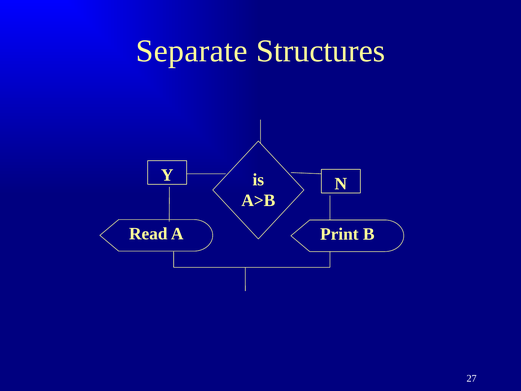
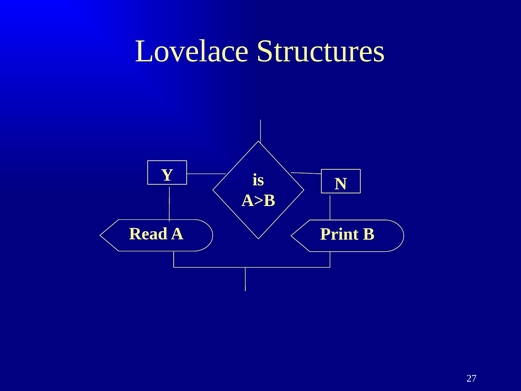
Separate: Separate -> Lovelace
